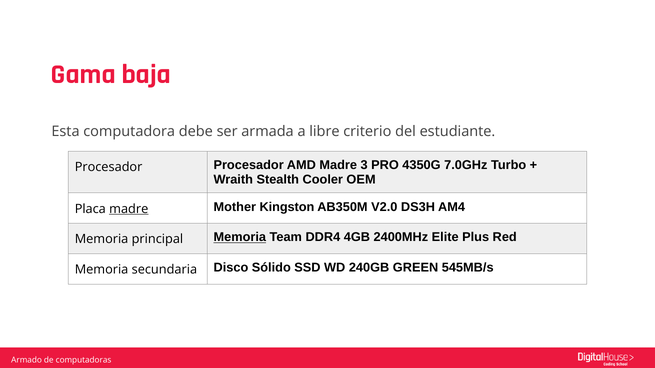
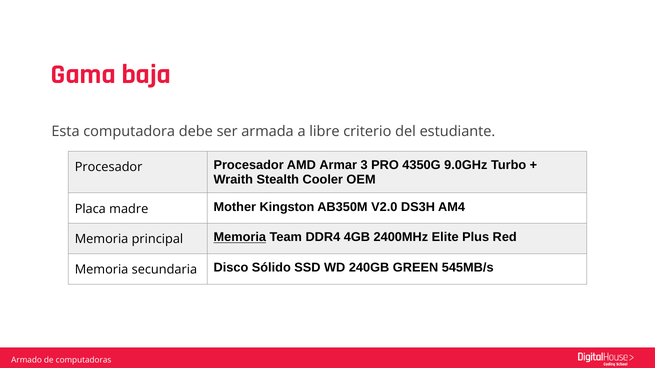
AMD Madre: Madre -> Armar
7.0GHz: 7.0GHz -> 9.0GHz
madre at (129, 209) underline: present -> none
